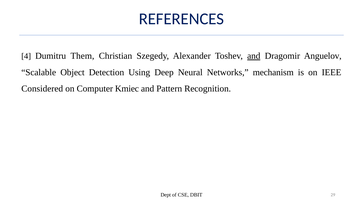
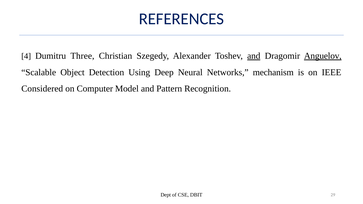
Them: Them -> Three
Anguelov underline: none -> present
Kmiec: Kmiec -> Model
